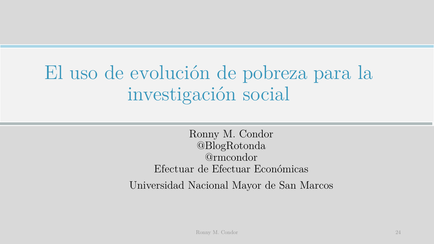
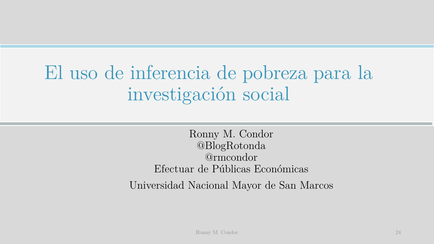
evolución: evolución -> inferencia
de Efectuar: Efectuar -> Públicas
